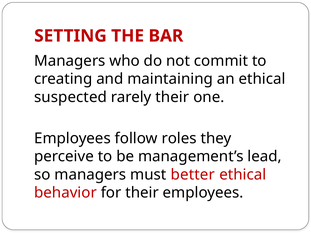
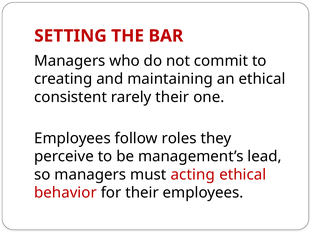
suspected: suspected -> consistent
better: better -> acting
